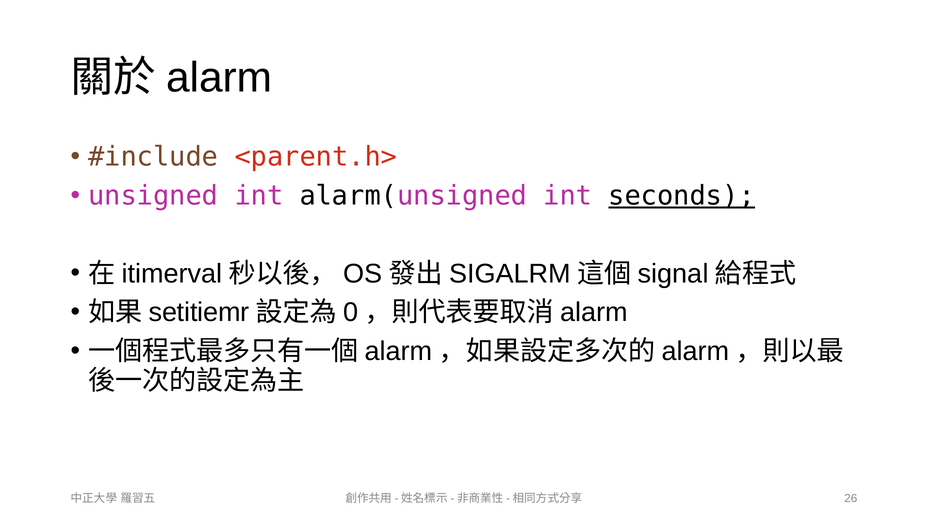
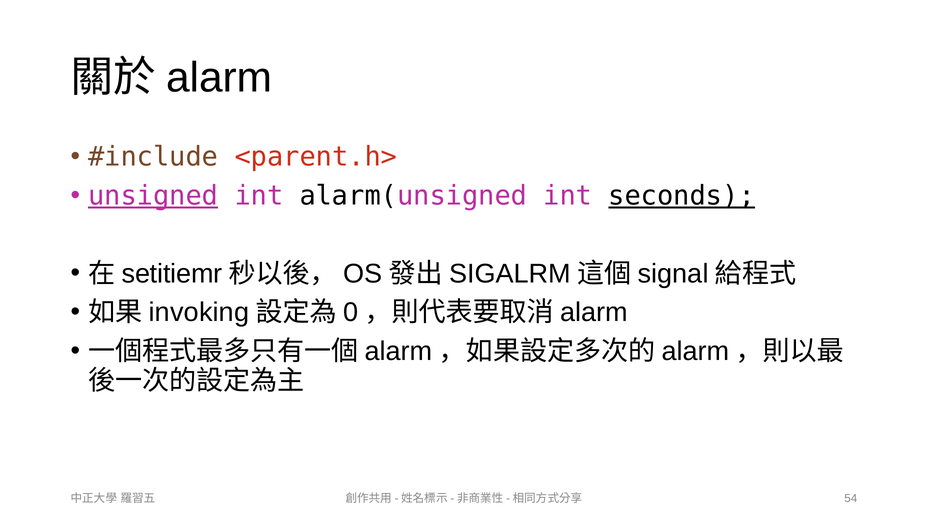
unsigned underline: none -> present
itimerval: itimerval -> setitiemr
setitiemr: setitiemr -> invoking
26: 26 -> 54
